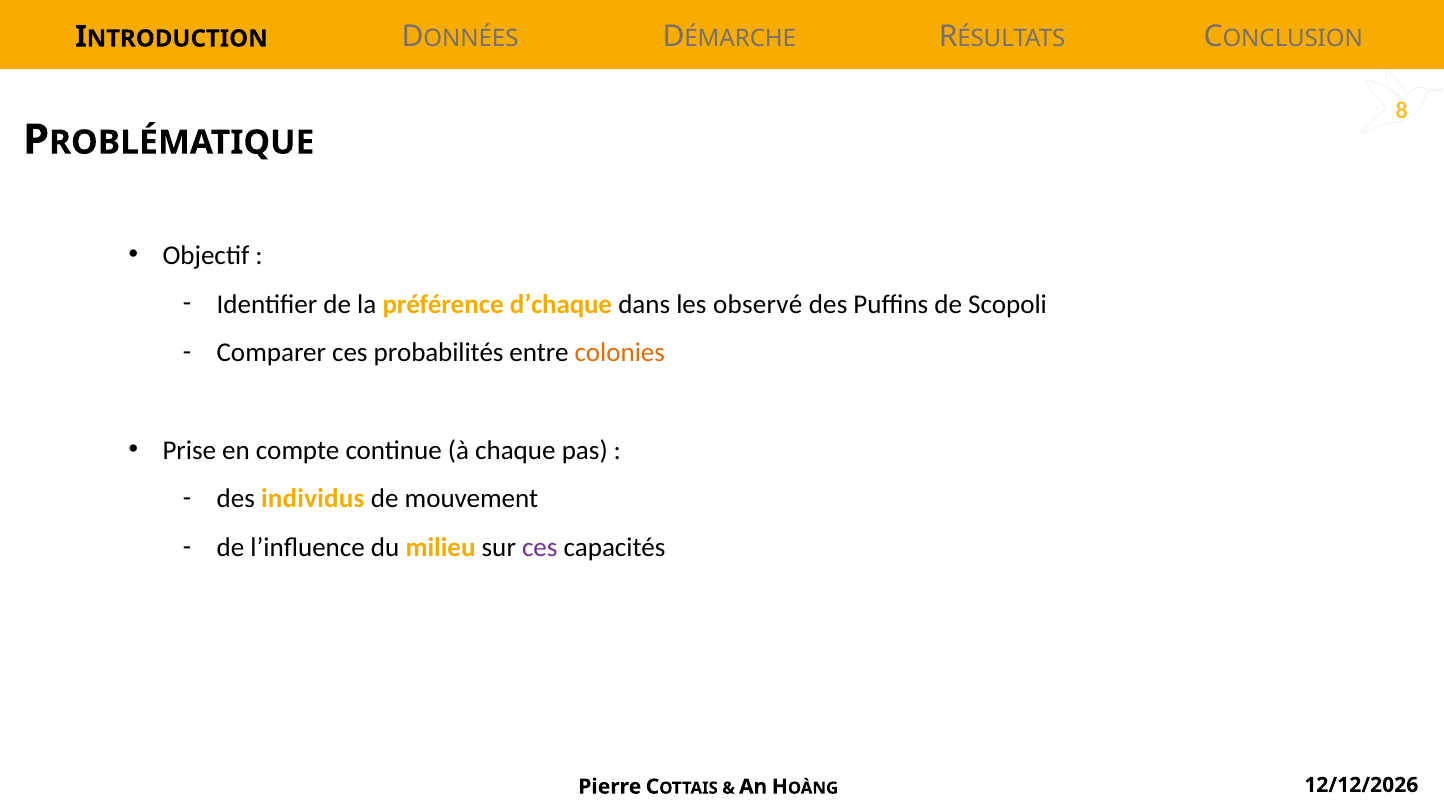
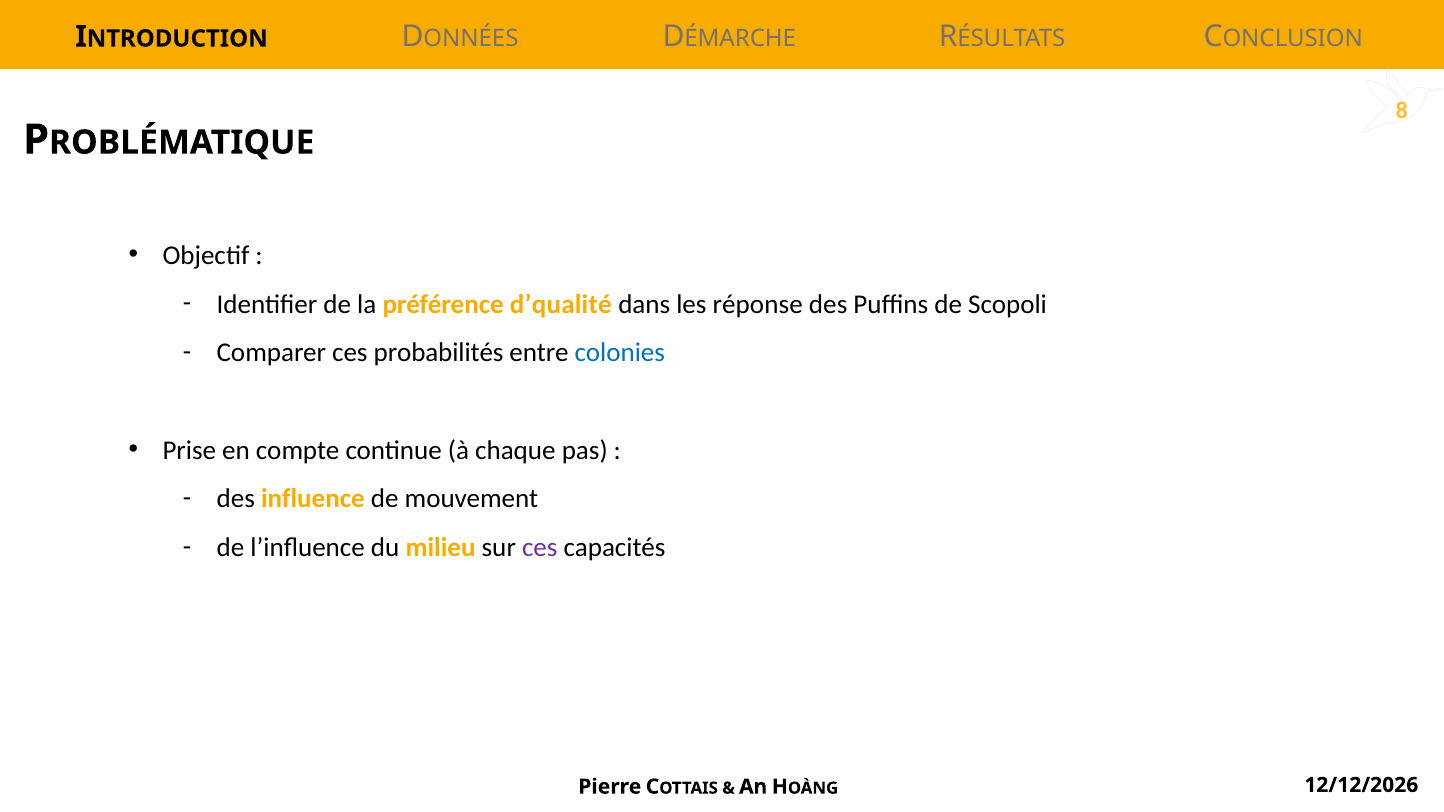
d’chaque: d’chaque -> d’qualité
observé: observé -> réponse
colonies colour: orange -> blue
individus: individus -> influence
